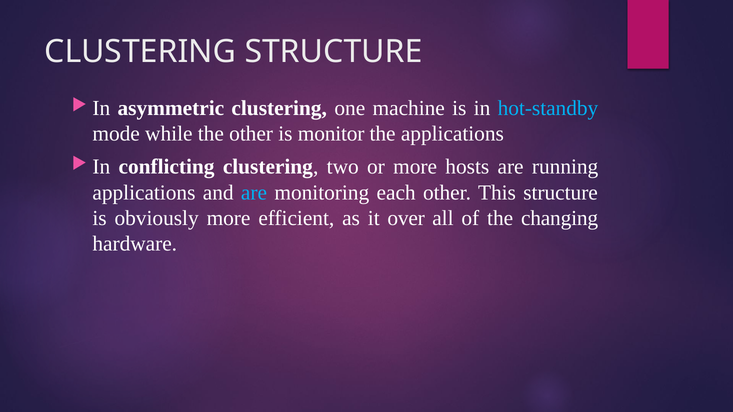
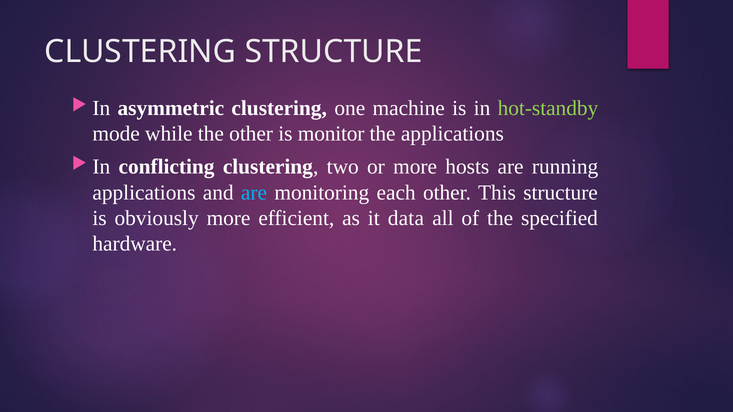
hot-standby colour: light blue -> light green
over: over -> data
changing: changing -> specified
